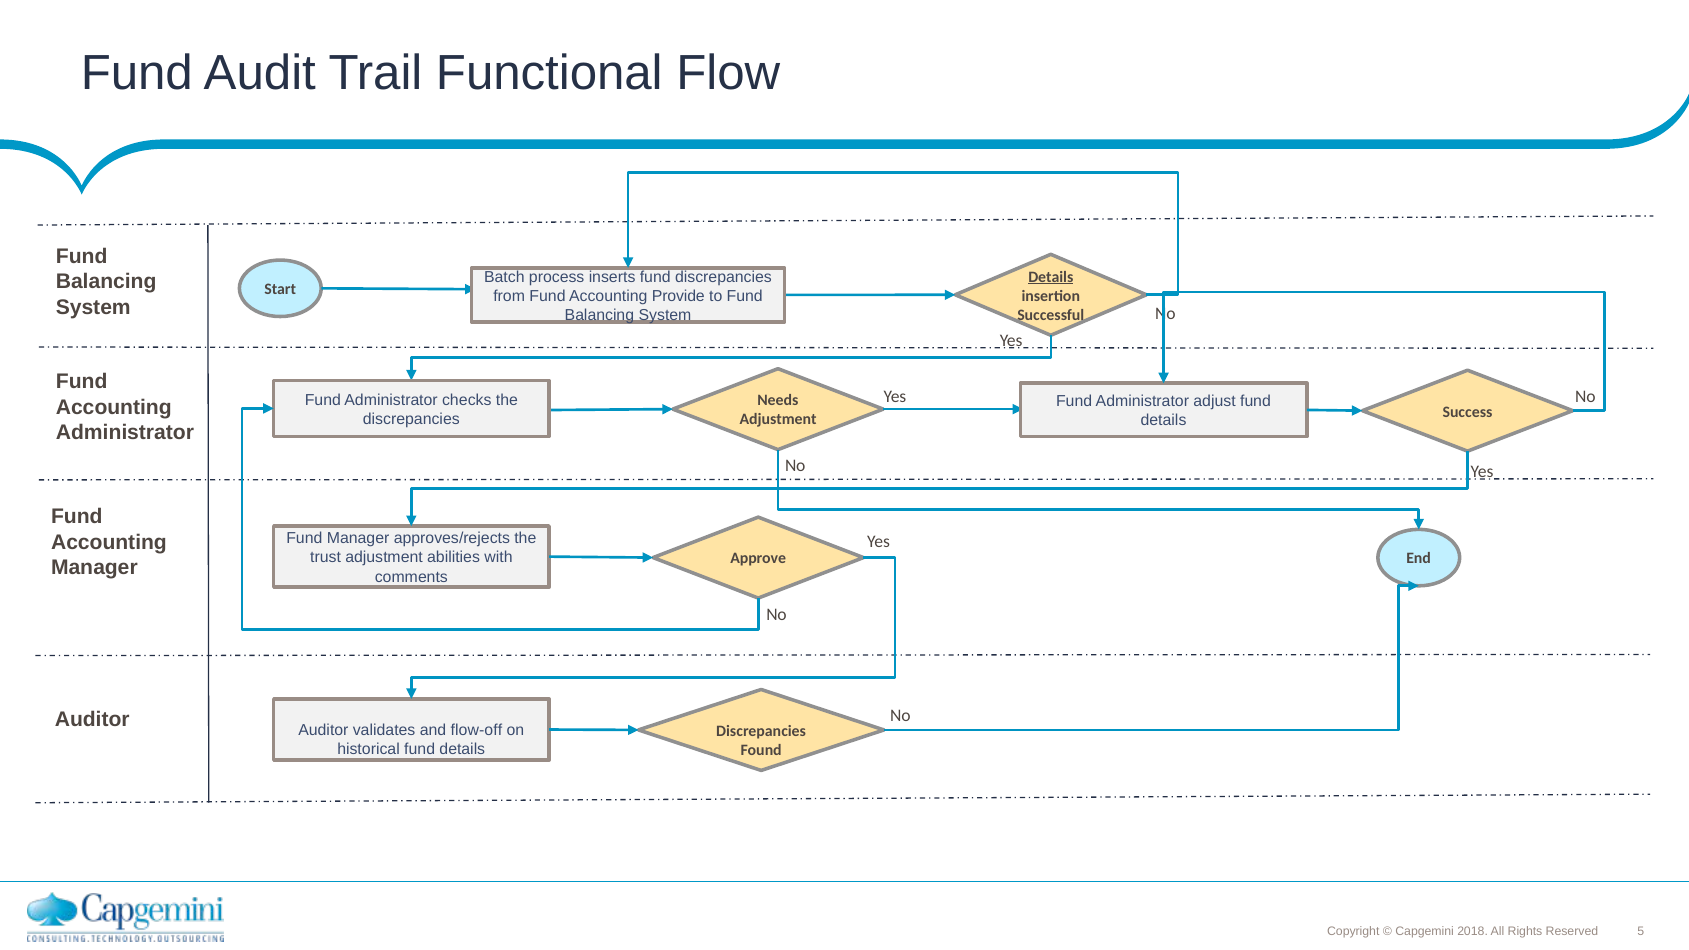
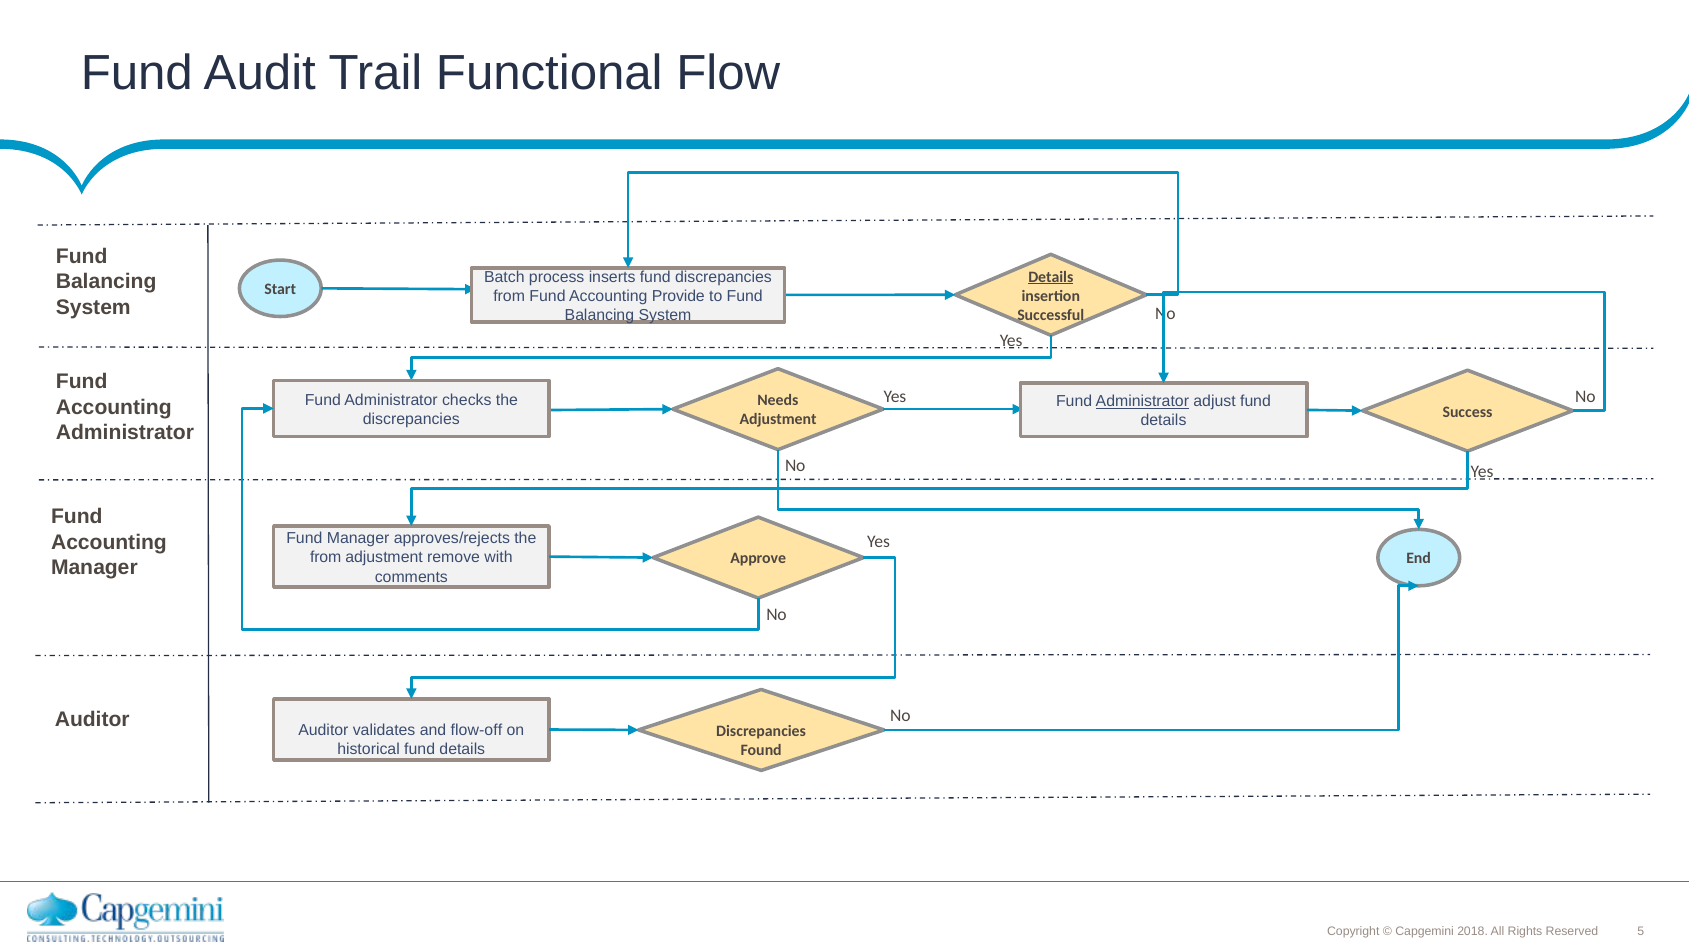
Administrator at (1142, 402) underline: none -> present
trust at (326, 558): trust -> from
abilities: abilities -> remove
